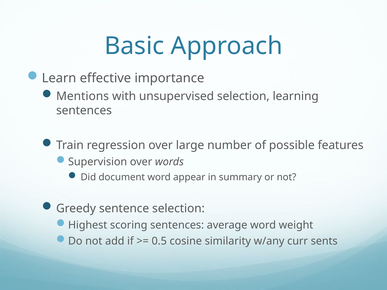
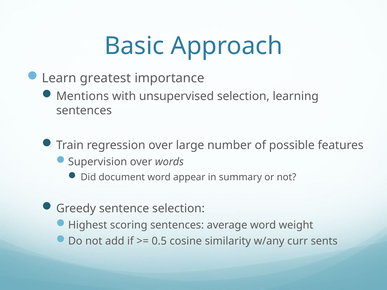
effective: effective -> greatest
